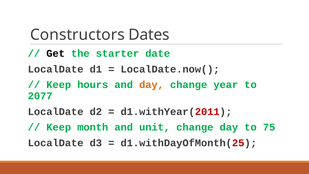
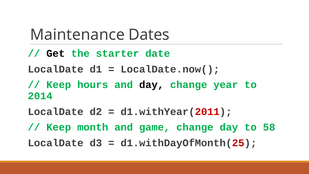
Constructors: Constructors -> Maintenance
day at (152, 85) colour: orange -> black
2077: 2077 -> 2014
unit: unit -> game
75: 75 -> 58
